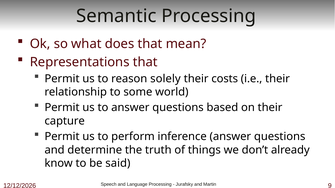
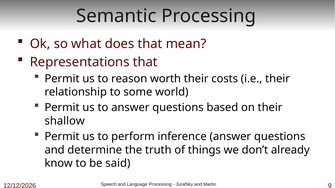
solely: solely -> worth
capture: capture -> shallow
